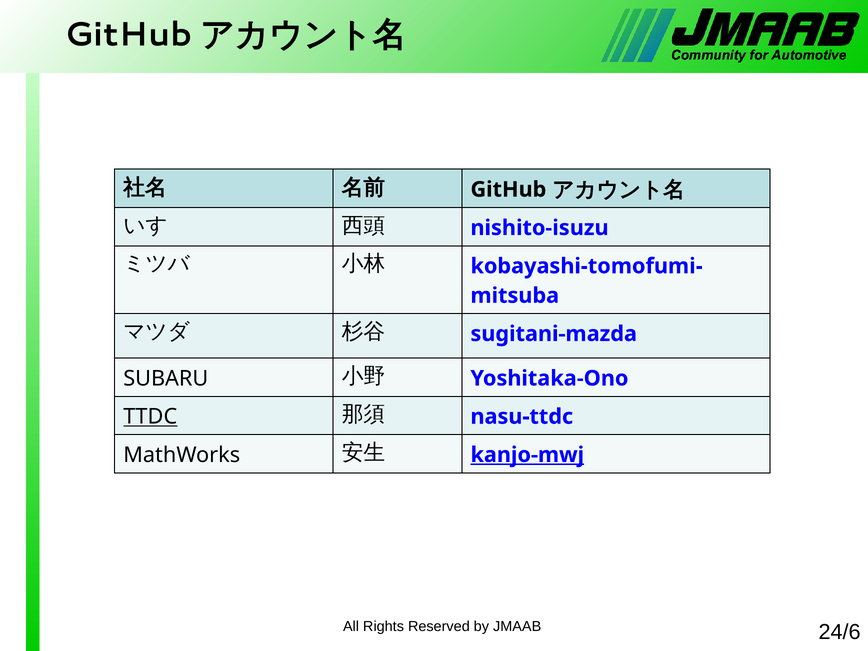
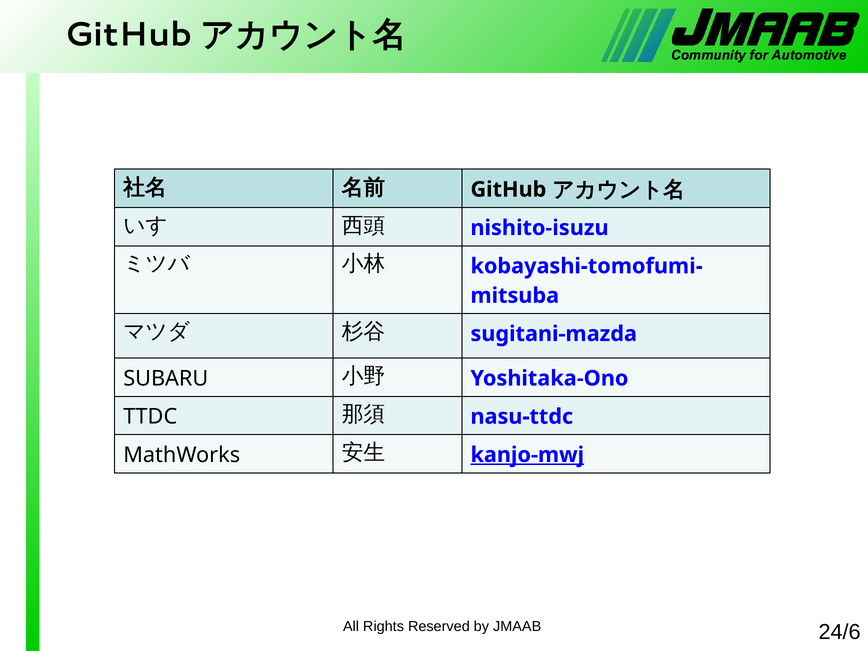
TTDC underline: present -> none
